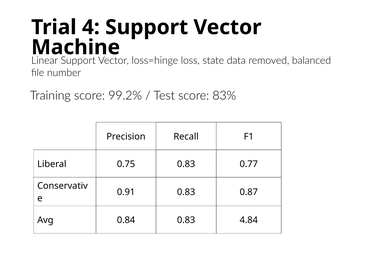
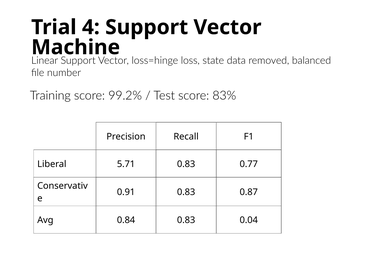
0.75: 0.75 -> 5.71
4.84: 4.84 -> 0.04
